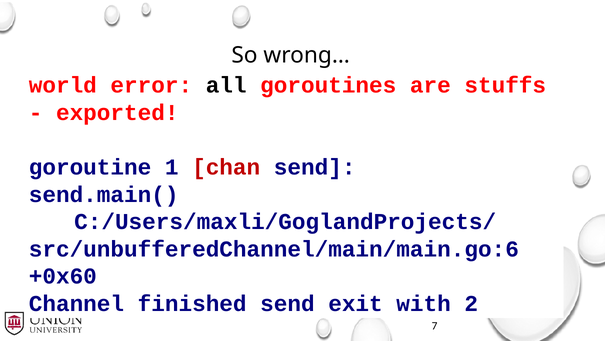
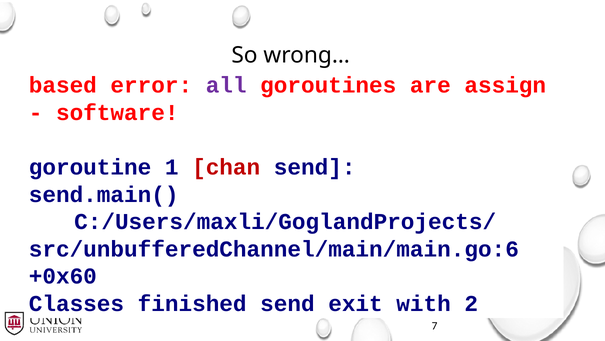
world: world -> based
all colour: black -> purple
stuffs: stuffs -> assign
exported: exported -> software
Channel: Channel -> Classes
